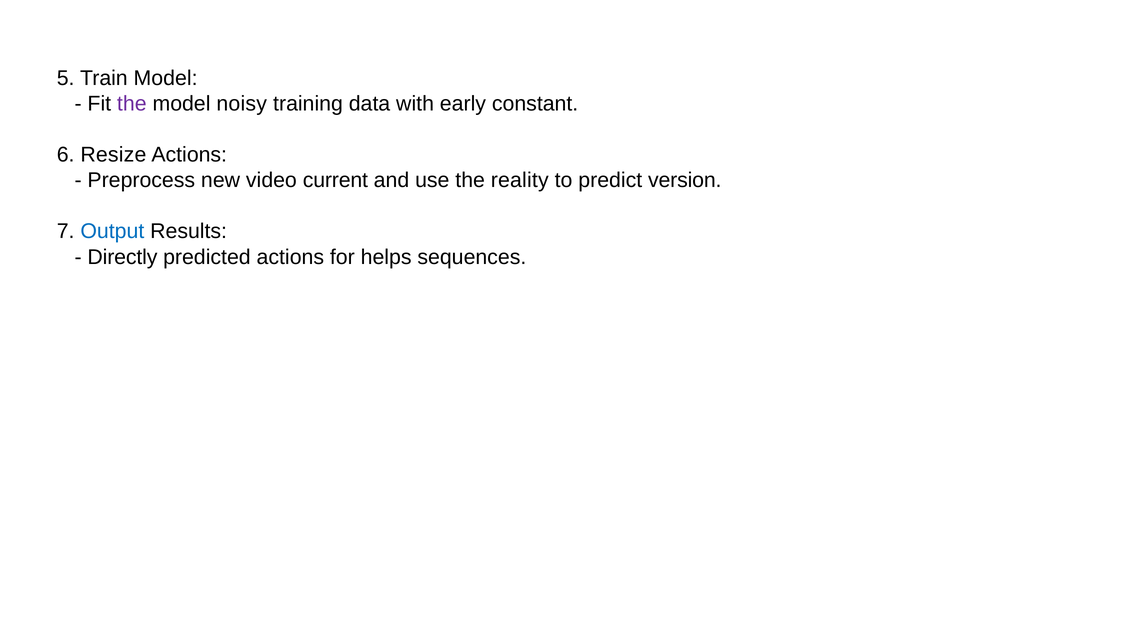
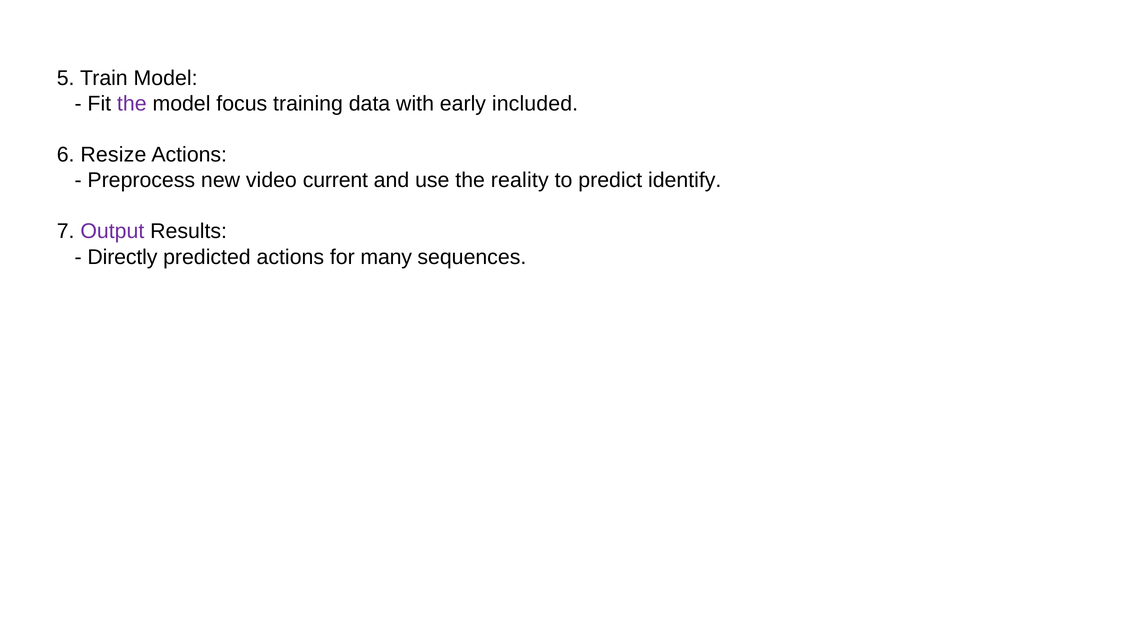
noisy: noisy -> focus
constant: constant -> included
version: version -> identify
Output colour: blue -> purple
helps: helps -> many
